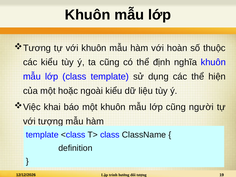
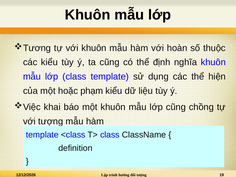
ngoài: ngoài -> phạm
người: người -> chồng
